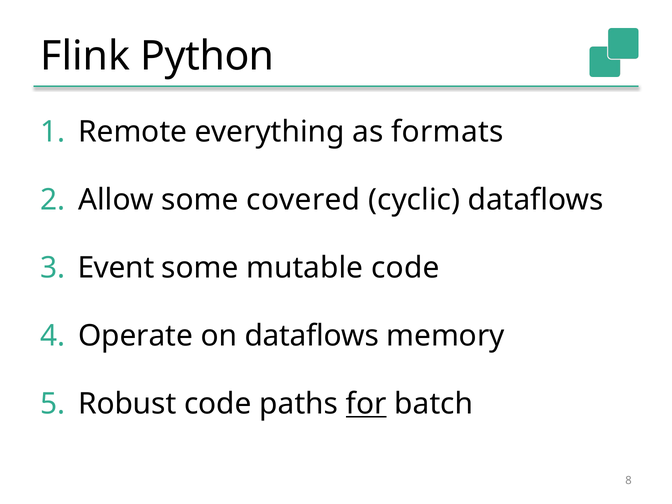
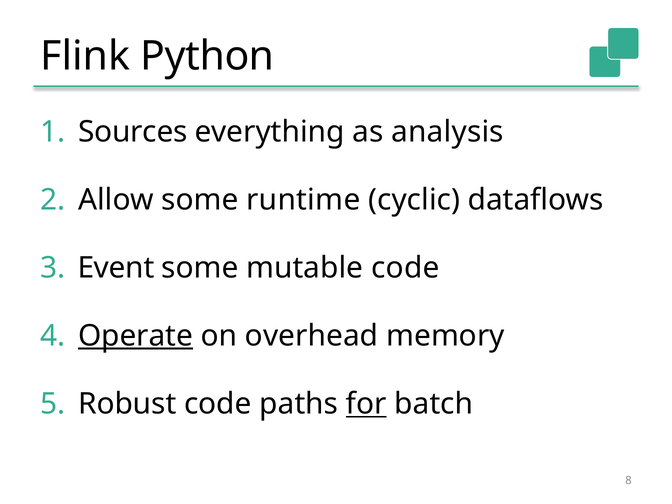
Remote: Remote -> Sources
formats: formats -> analysis
covered: covered -> runtime
Operate underline: none -> present
on dataflows: dataflows -> overhead
